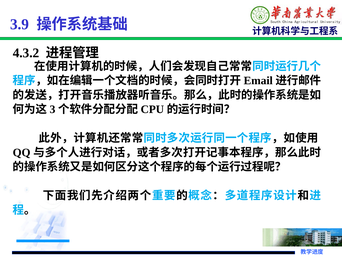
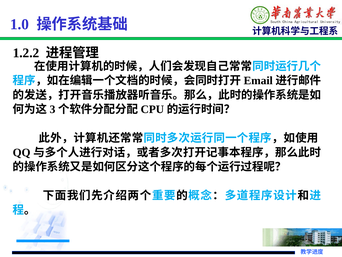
3.9: 3.9 -> 1.0
4.3.2: 4.3.2 -> 1.2.2
